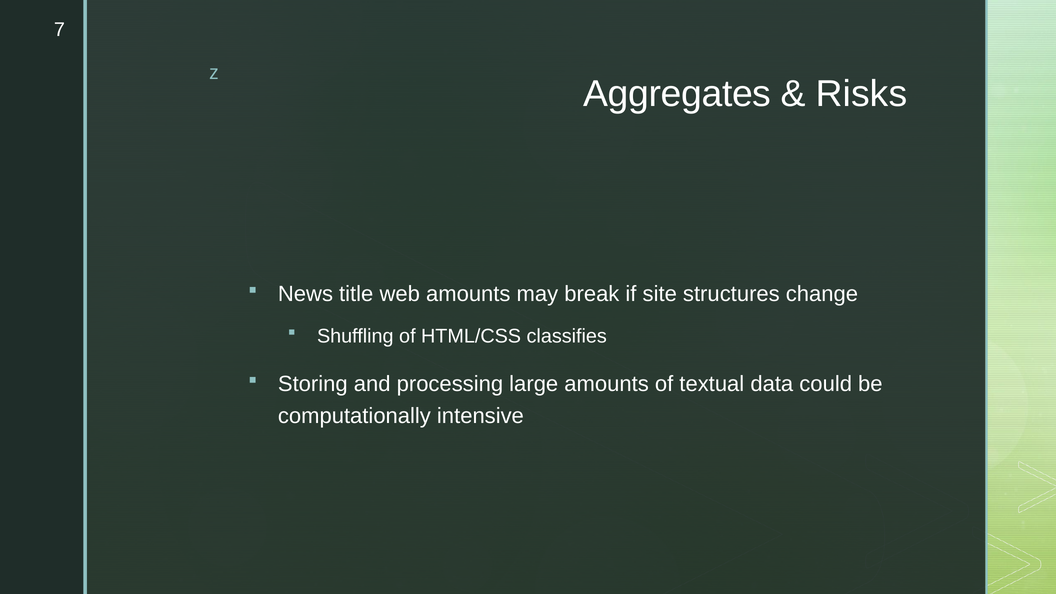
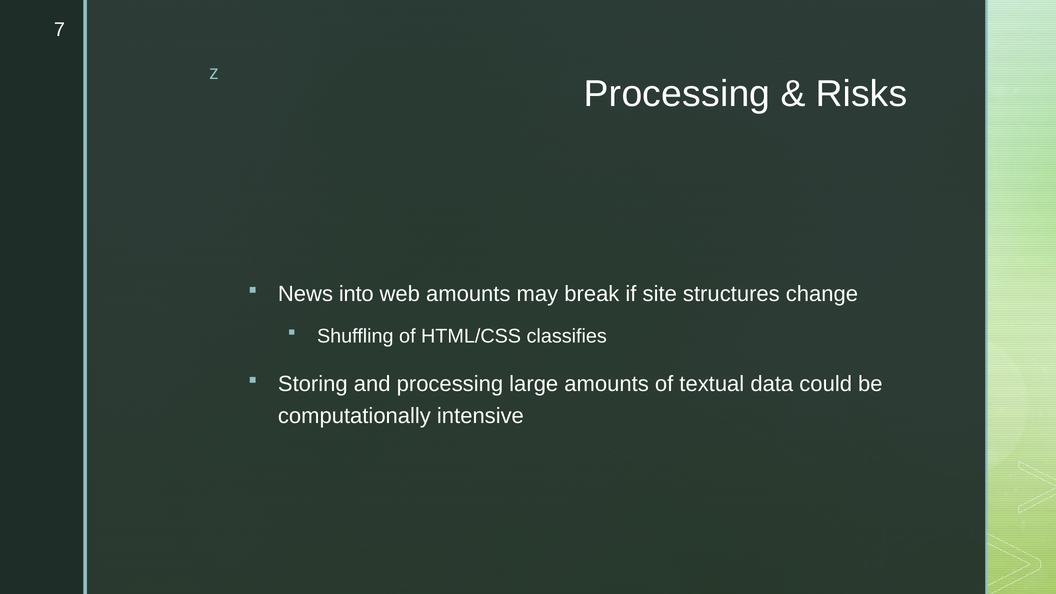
Aggregates at (677, 94): Aggregates -> Processing
title: title -> into
